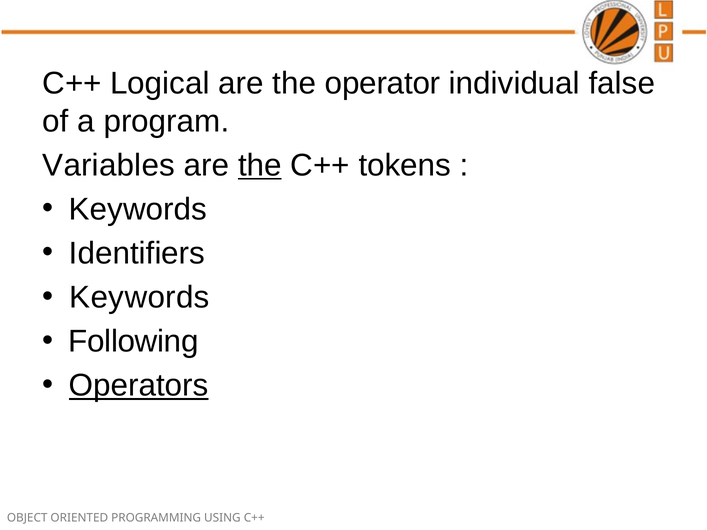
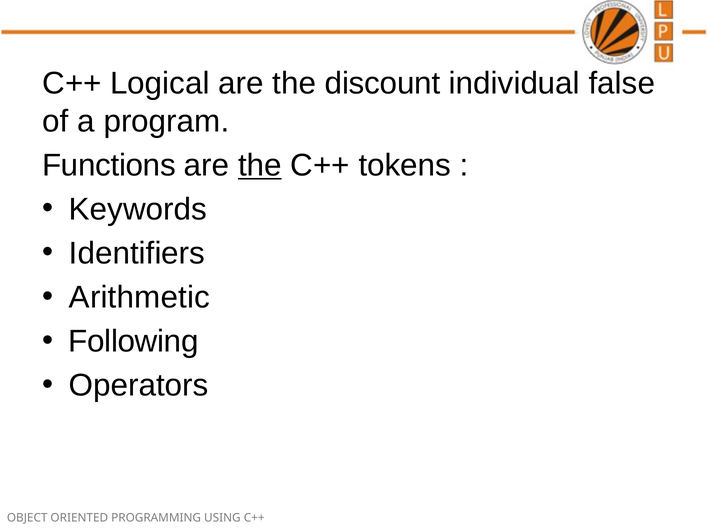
operator: operator -> discount
Variables: Variables -> Functions
Keywords at (140, 297): Keywords -> Arithmetic
Operators underline: present -> none
